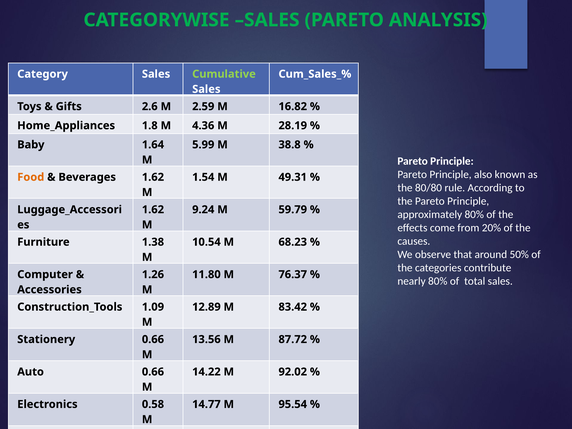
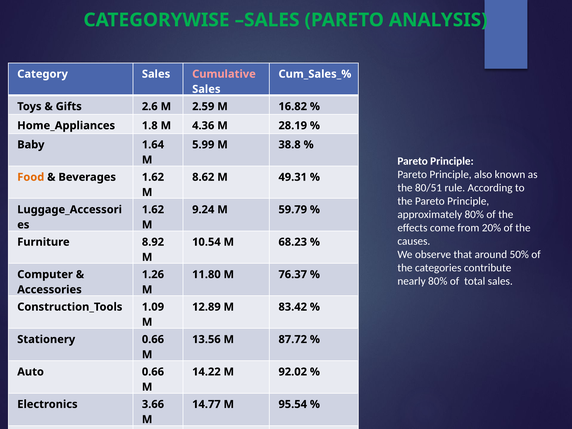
Cumulative colour: light green -> pink
1.54: 1.54 -> 8.62
80/80: 80/80 -> 80/51
1.38: 1.38 -> 8.92
0.58: 0.58 -> 3.66
